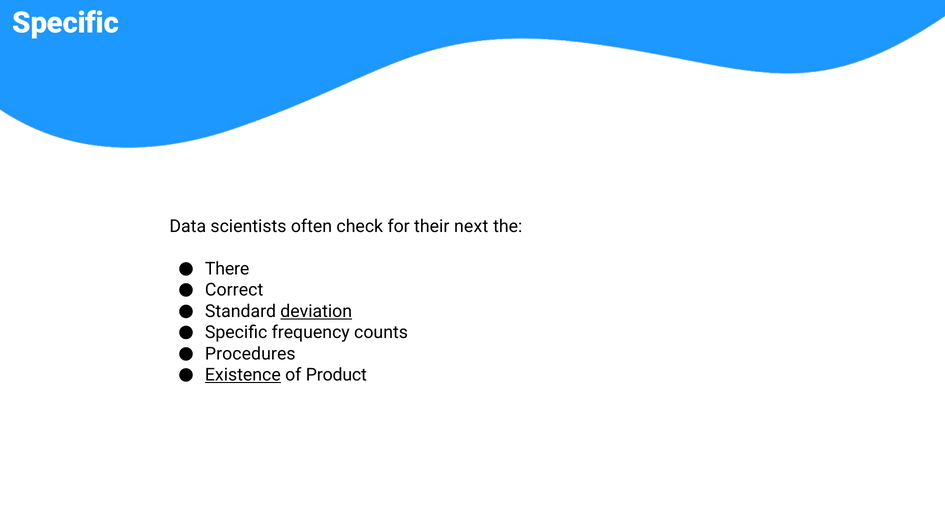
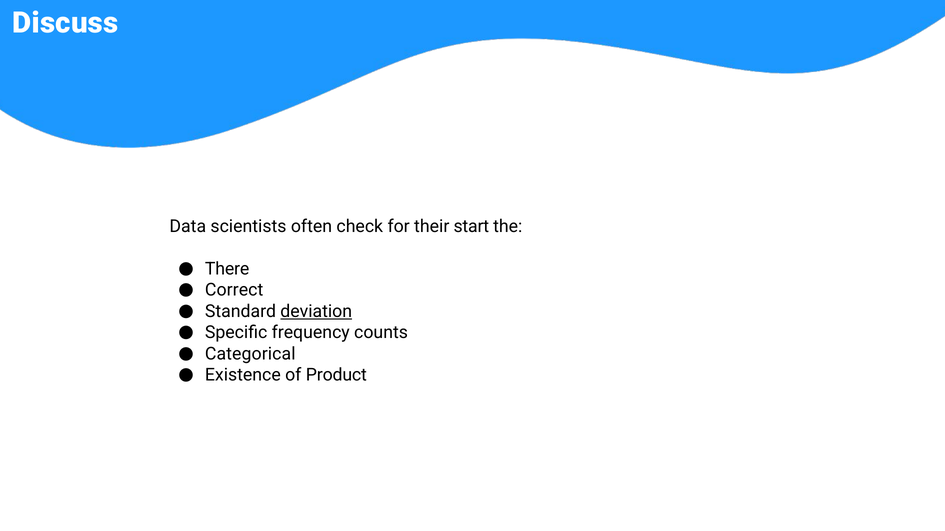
Specific at (66, 23): Specific -> Discuss
next: next -> start
Procedures: Procedures -> Categorical
Existence underline: present -> none
